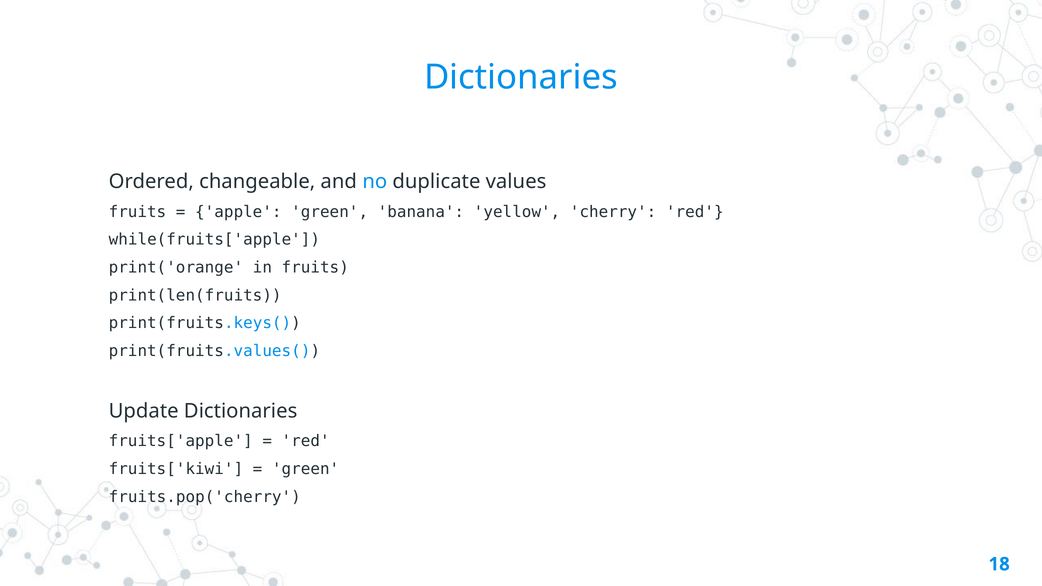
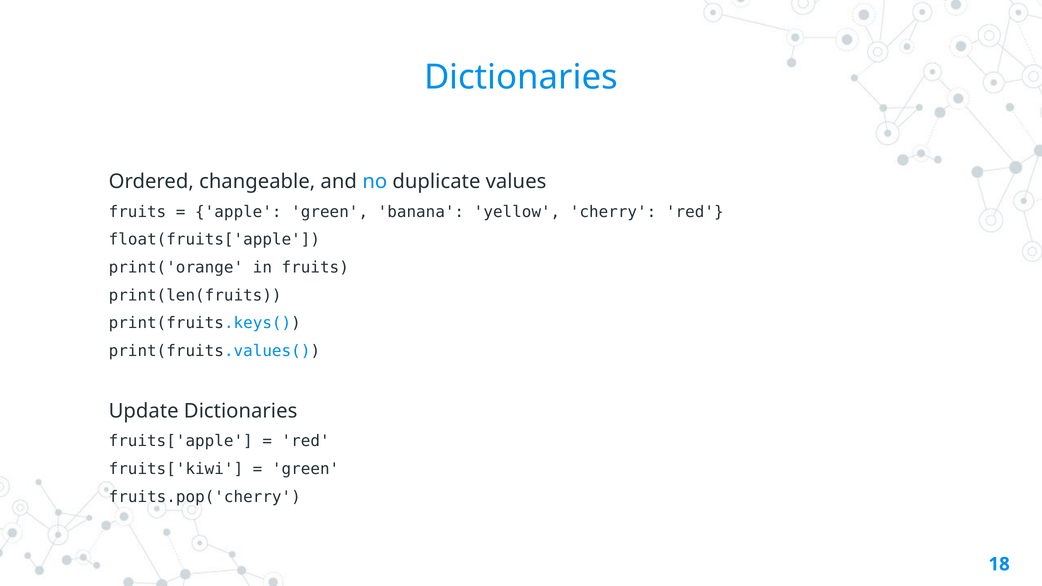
while(fruits['apple: while(fruits['apple -> float(fruits['apple
